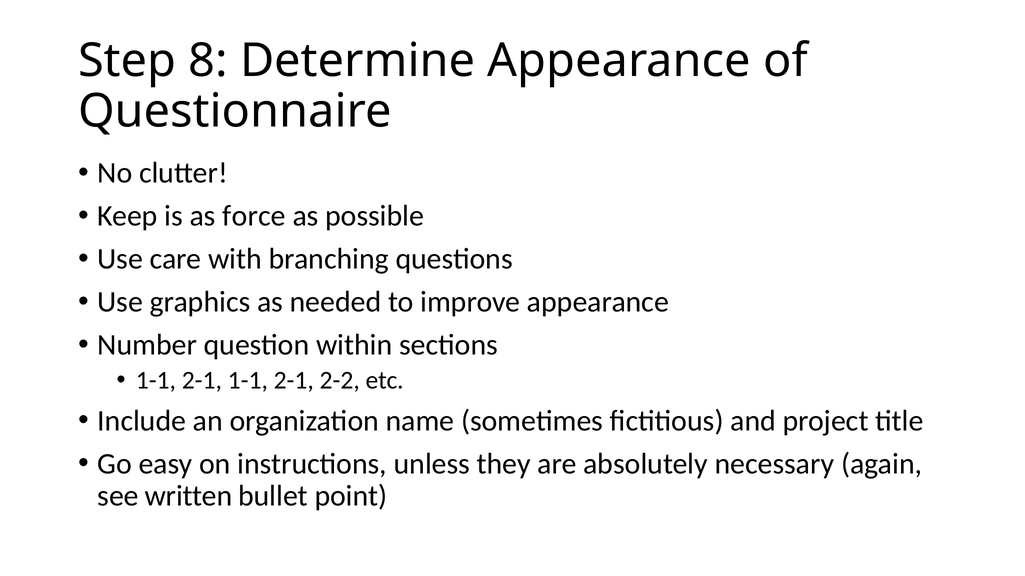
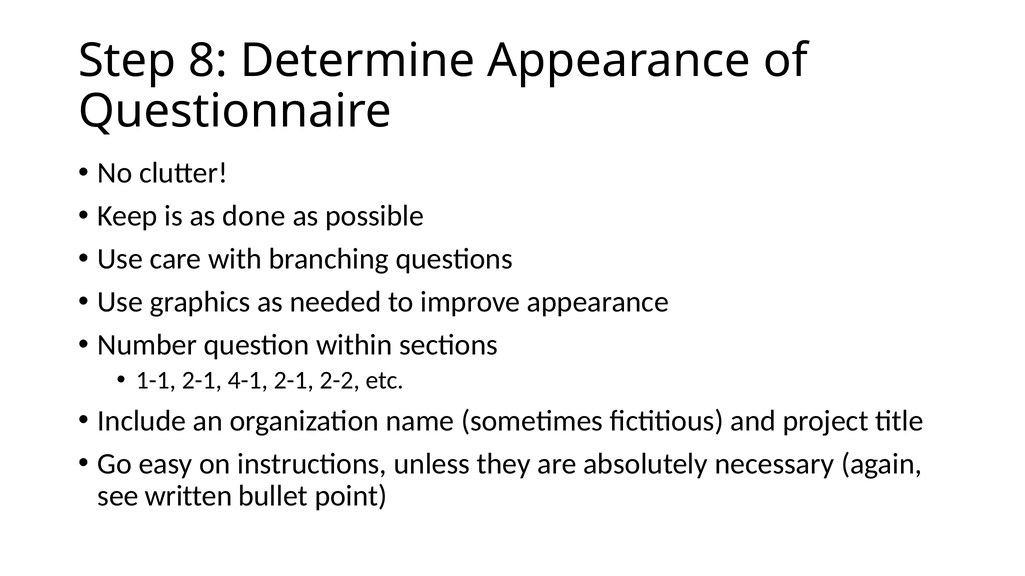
force: force -> done
2-1 1-1: 1-1 -> 4-1
